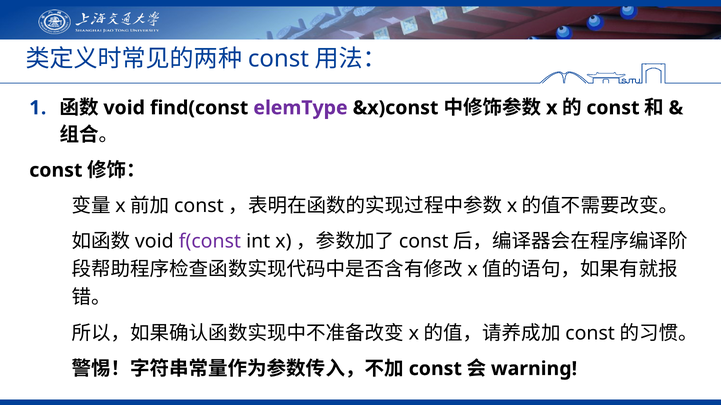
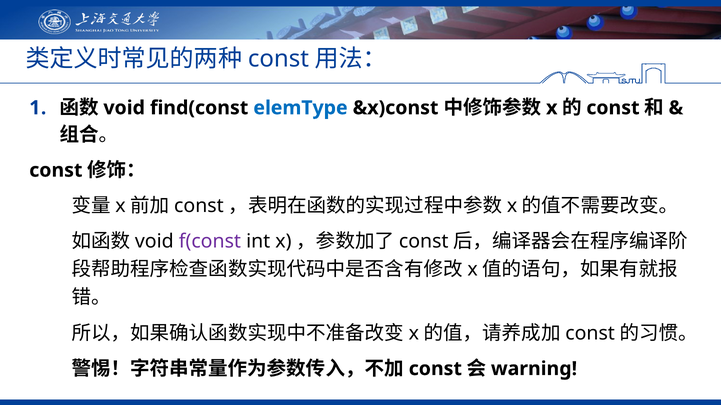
elemType colour: purple -> blue
